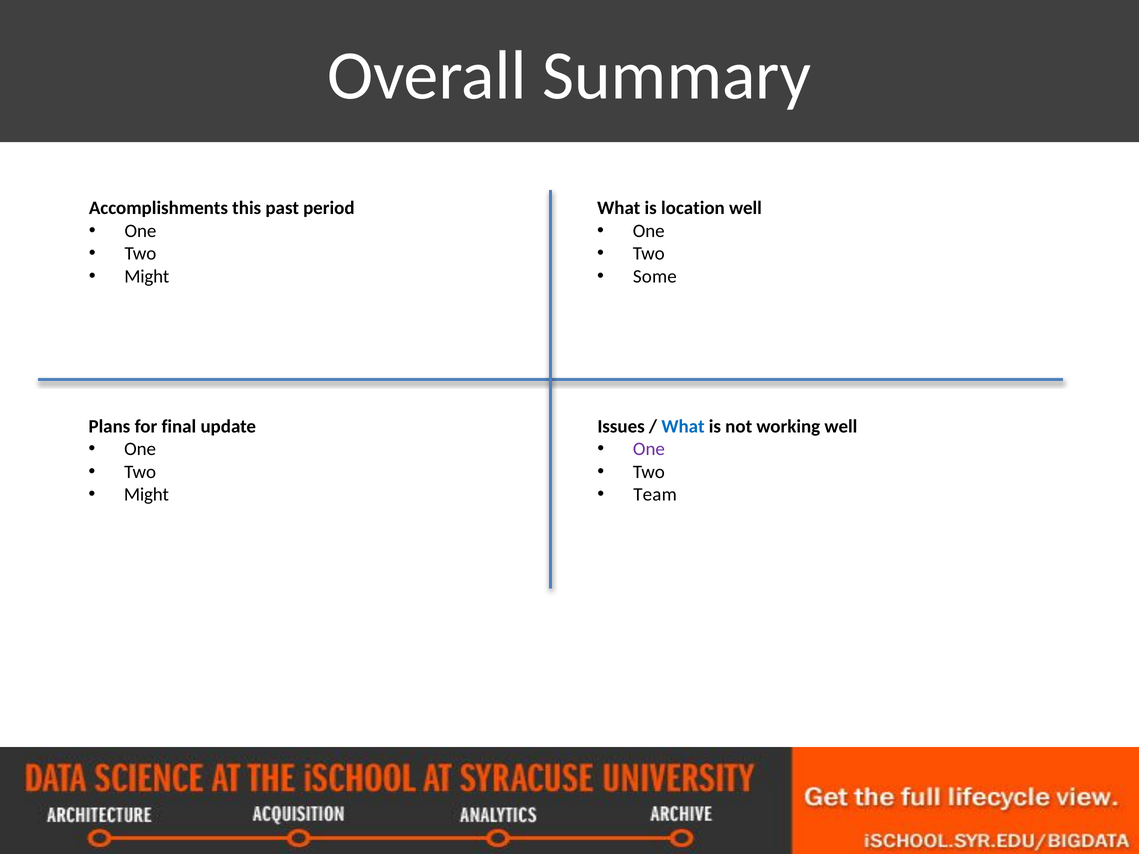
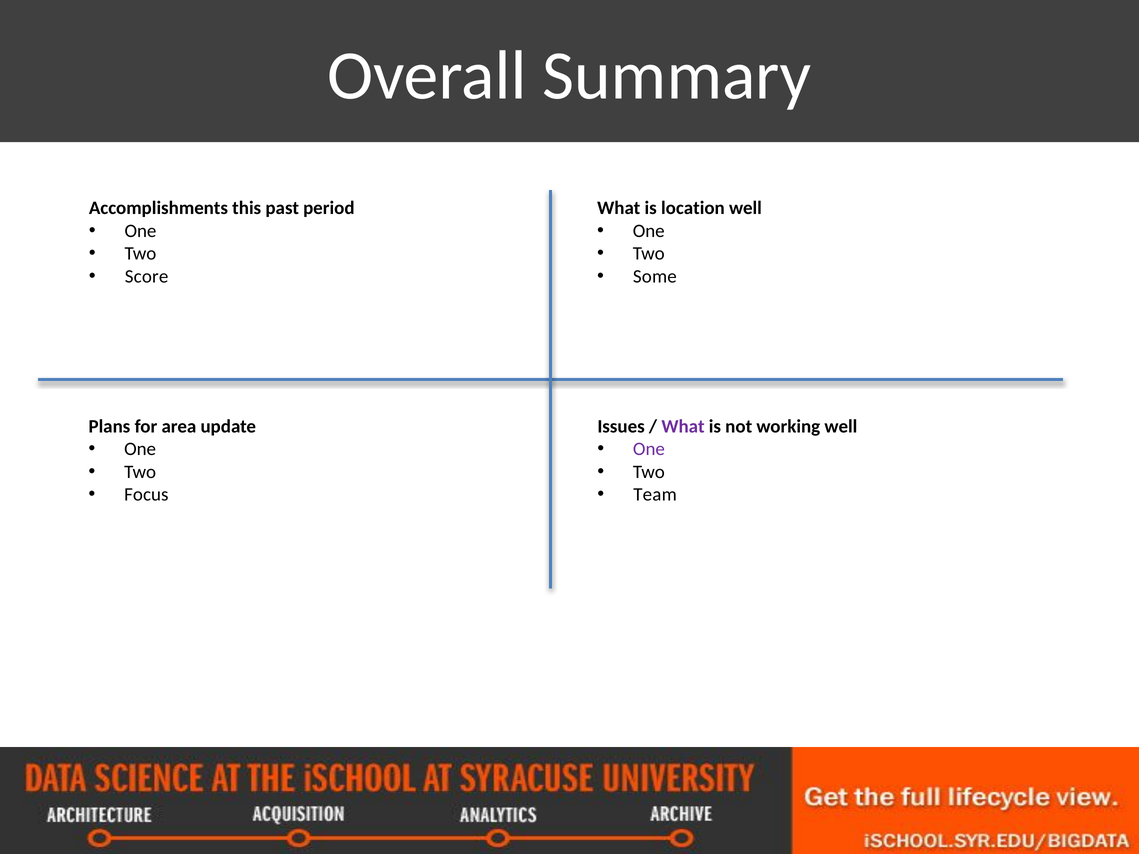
Might at (147, 276): Might -> Score
final: final -> area
What at (683, 426) colour: blue -> purple
Might at (146, 495): Might -> Focus
